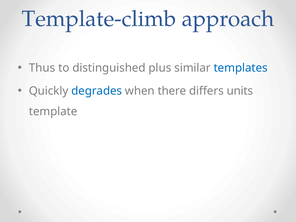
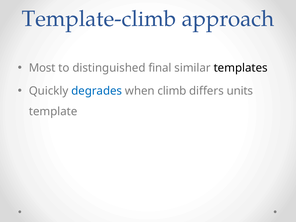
Thus: Thus -> Most
plus: plus -> final
templates colour: blue -> black
there: there -> climb
